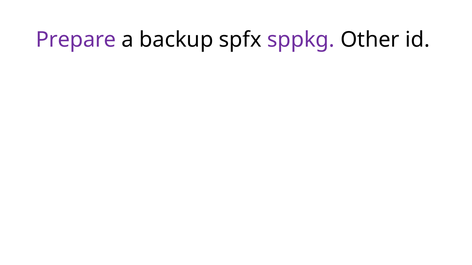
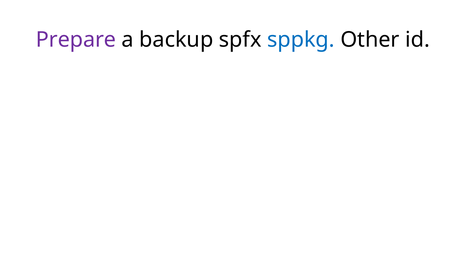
sppkg colour: purple -> blue
